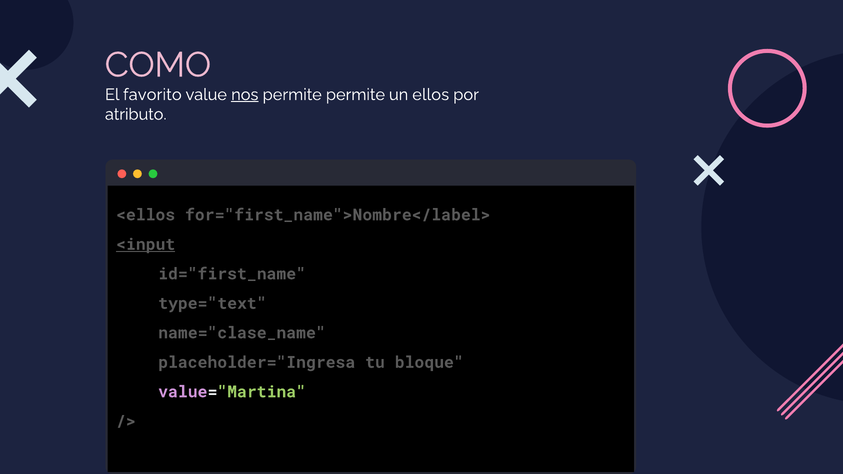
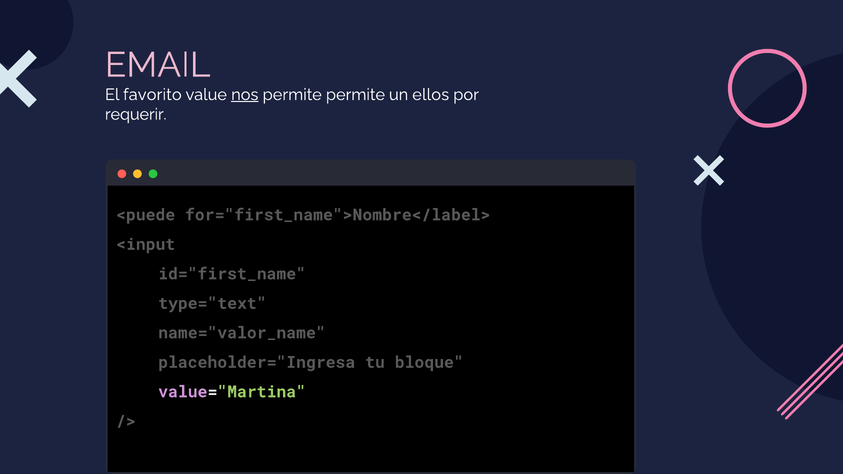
COMO: COMO -> EMAIL
atributo: atributo -> requerir
<ellos: <ellos -> <puede
<input underline: present -> none
name="clase_name: name="clase_name -> name="valor_name
